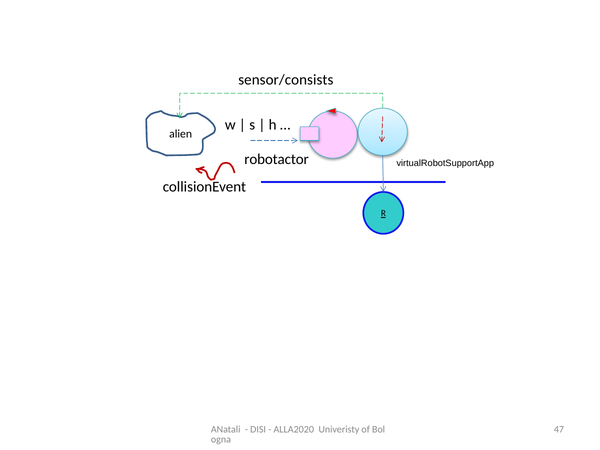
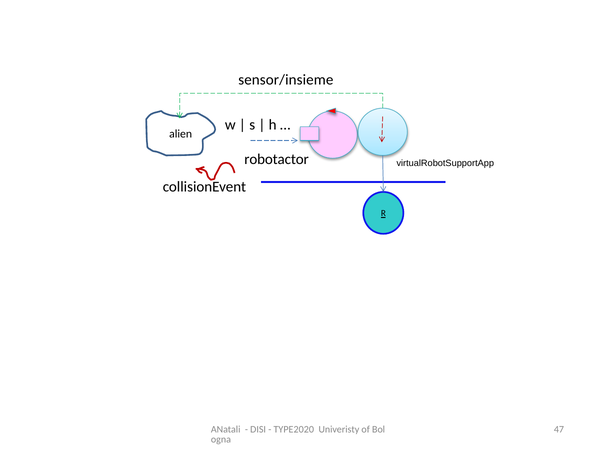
sensor/consists: sensor/consists -> sensor/insieme
ALLA2020: ALLA2020 -> TYPE2020
